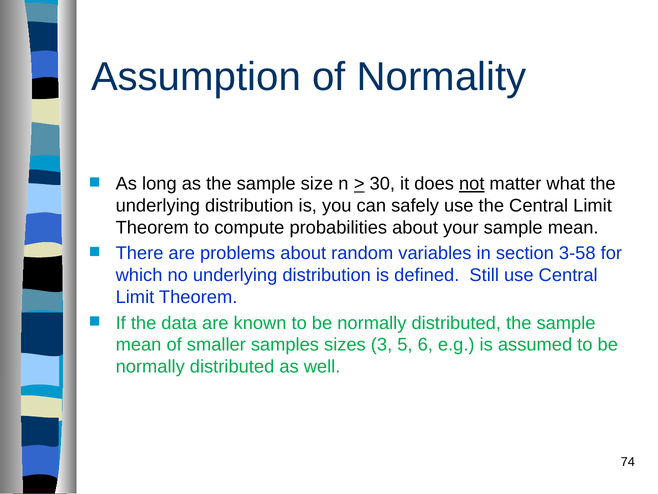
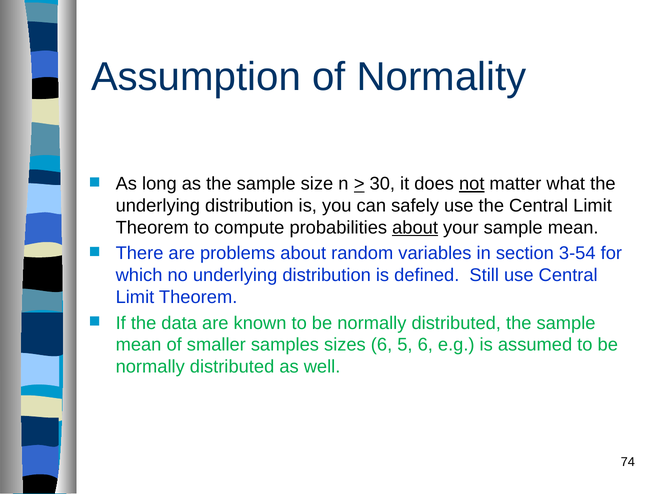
about at (415, 228) underline: none -> present
3-58: 3-58 -> 3-54
sizes 3: 3 -> 6
